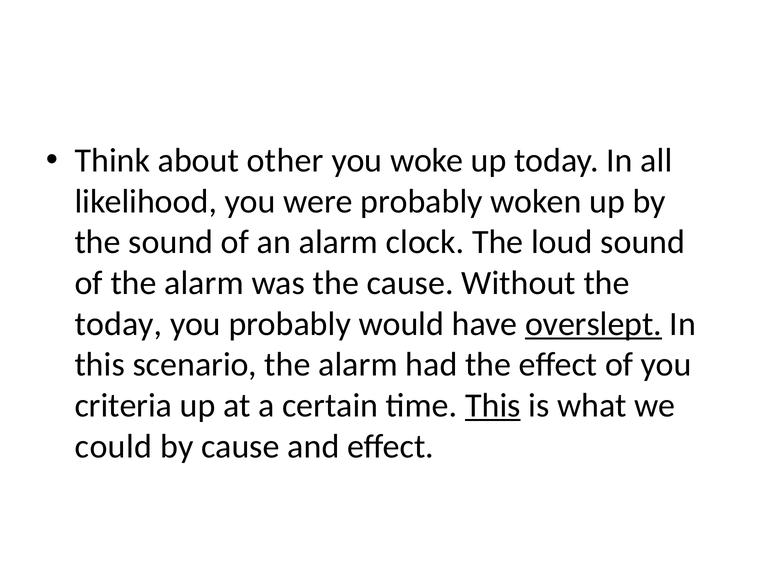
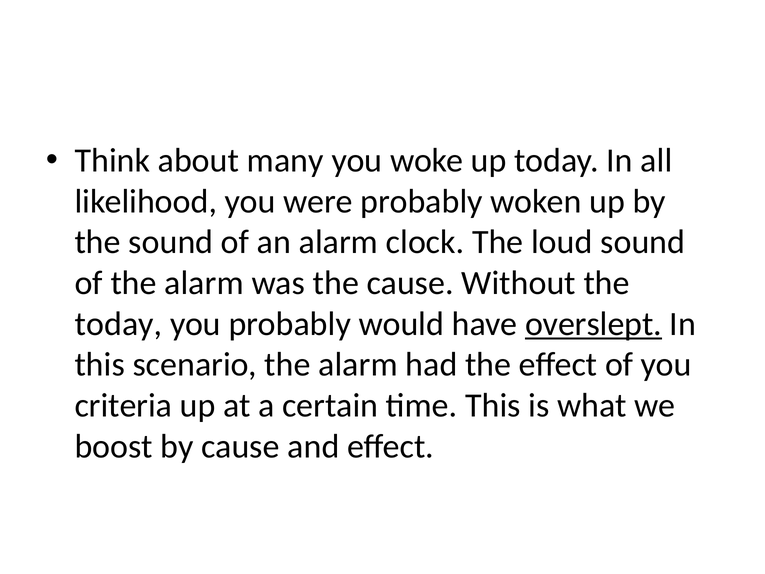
other: other -> many
This at (493, 405) underline: present -> none
could: could -> boost
